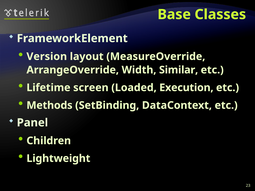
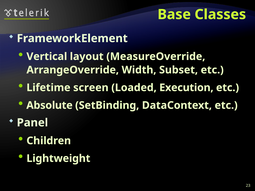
Version: Version -> Vertical
Similar: Similar -> Subset
Methods: Methods -> Absolute
